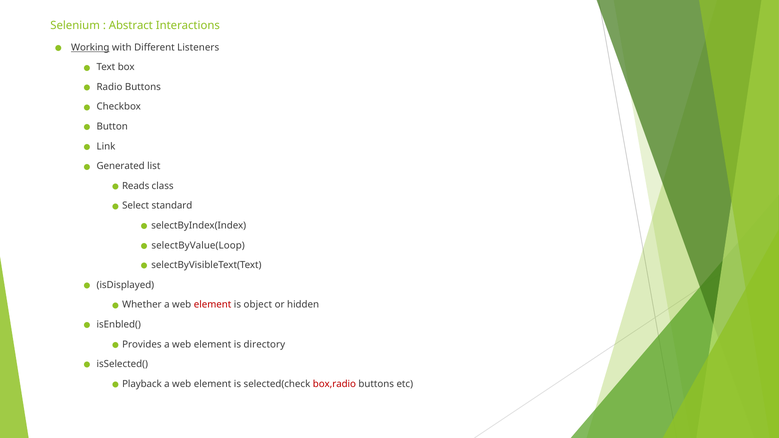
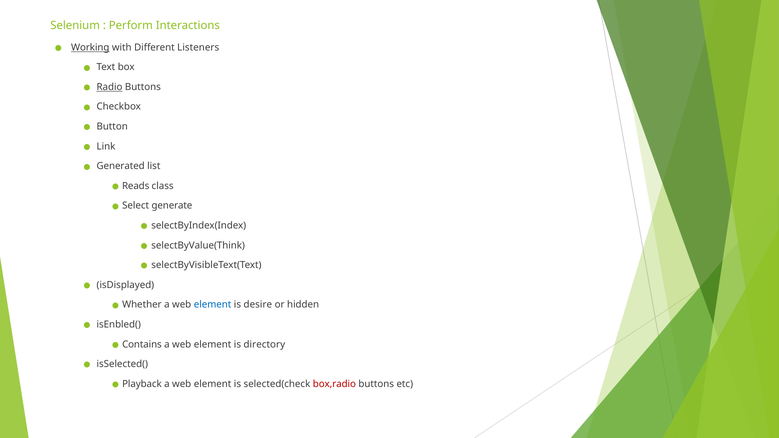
Abstract: Abstract -> Perform
Radio underline: none -> present
standard: standard -> generate
selectByValue(Loop: selectByValue(Loop -> selectByValue(Think
element at (213, 305) colour: red -> blue
object: object -> desire
Provides: Provides -> Contains
